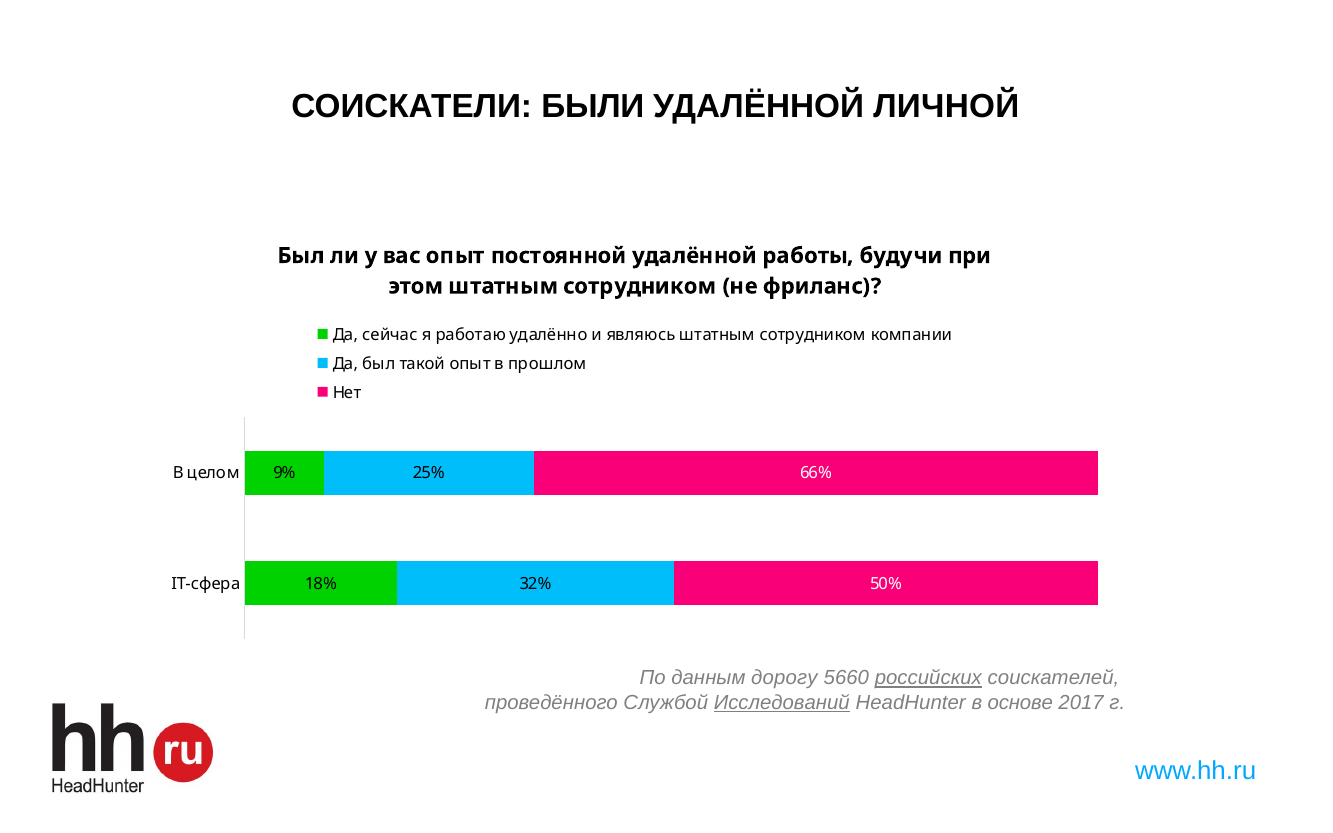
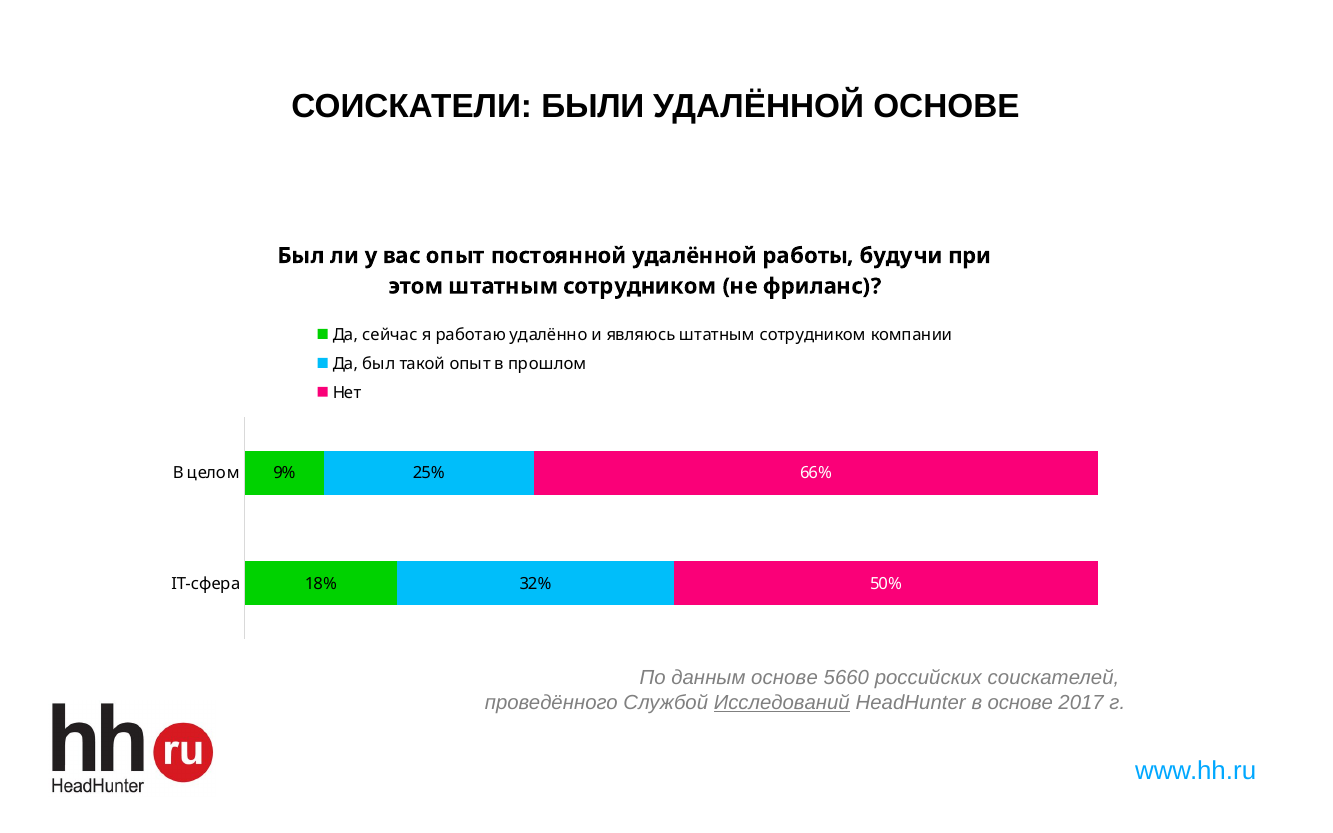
УДАЛЁННОЙ ЛИЧНОЙ: ЛИЧНОЙ -> ОСНОВЕ
данным дорогу: дорогу -> основе
российских underline: present -> none
